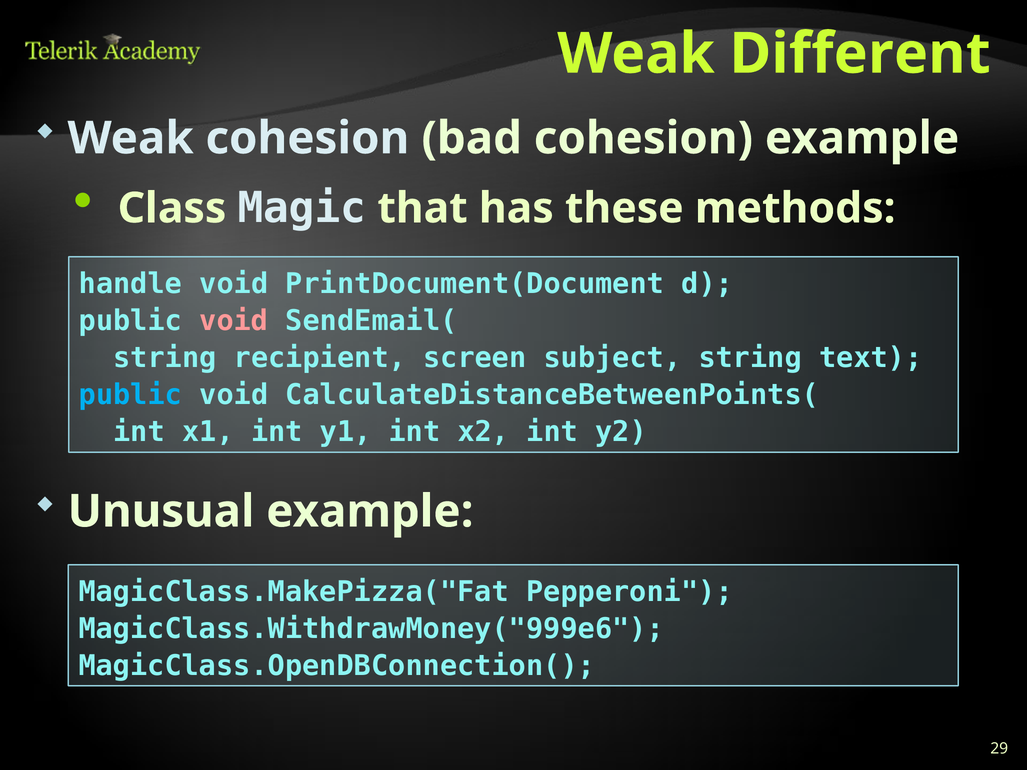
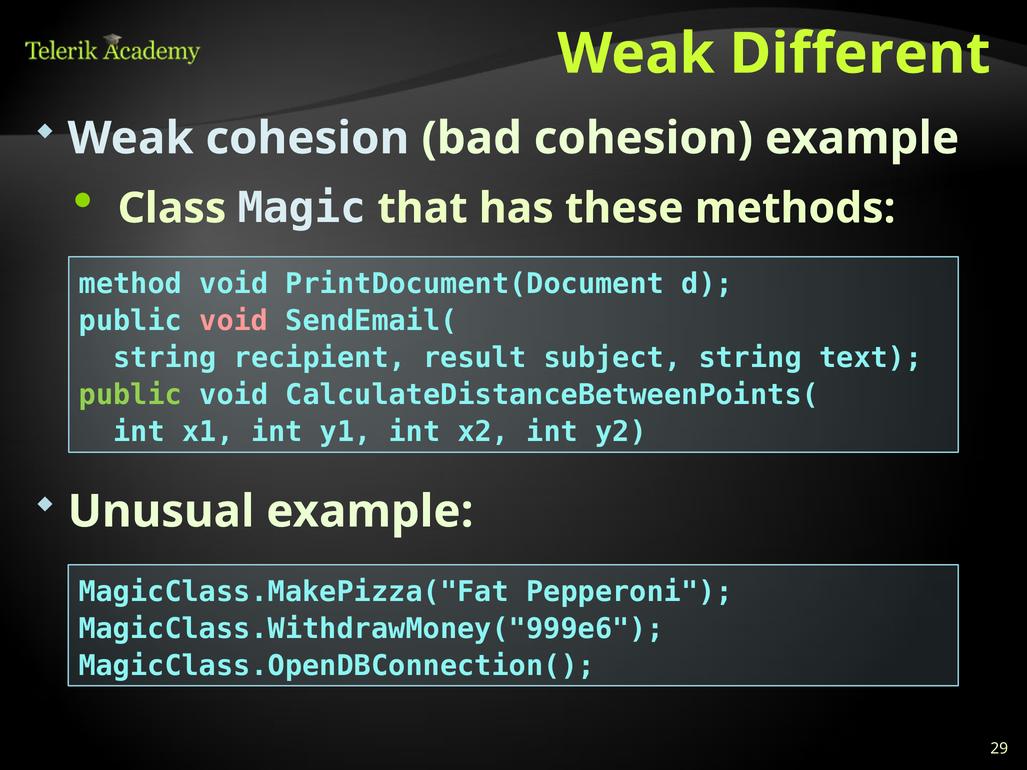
handle: handle -> method
screen: screen -> result
public at (130, 395) colour: light blue -> light green
